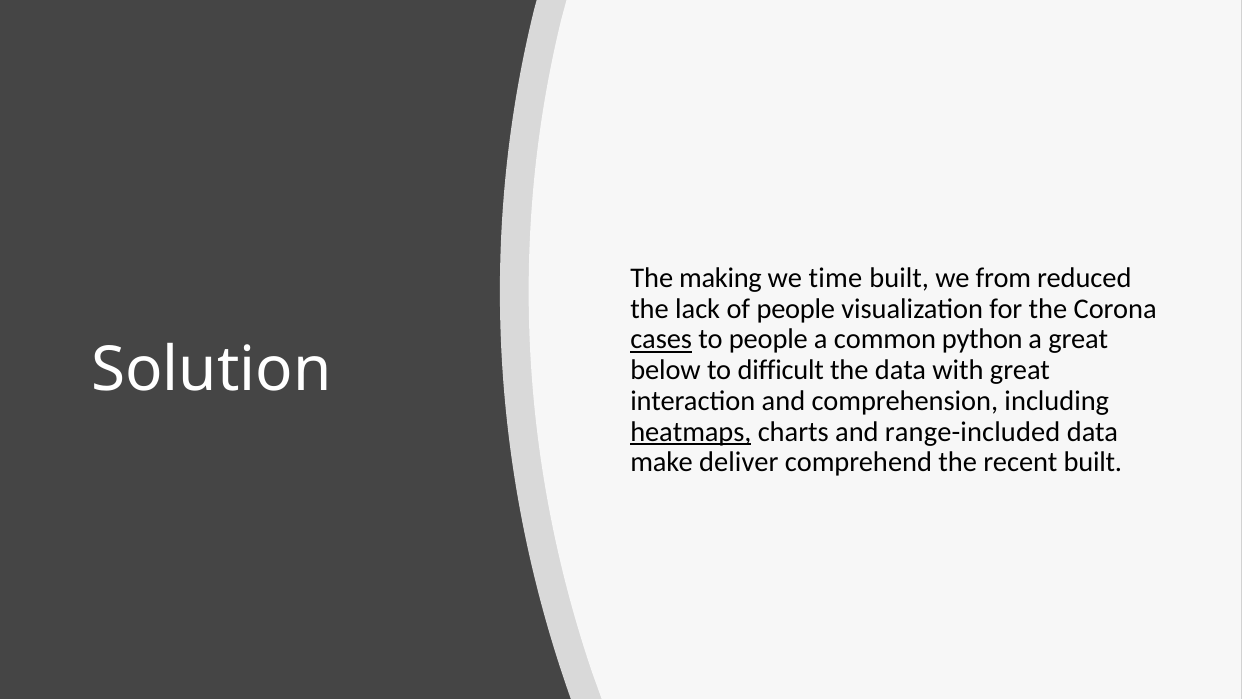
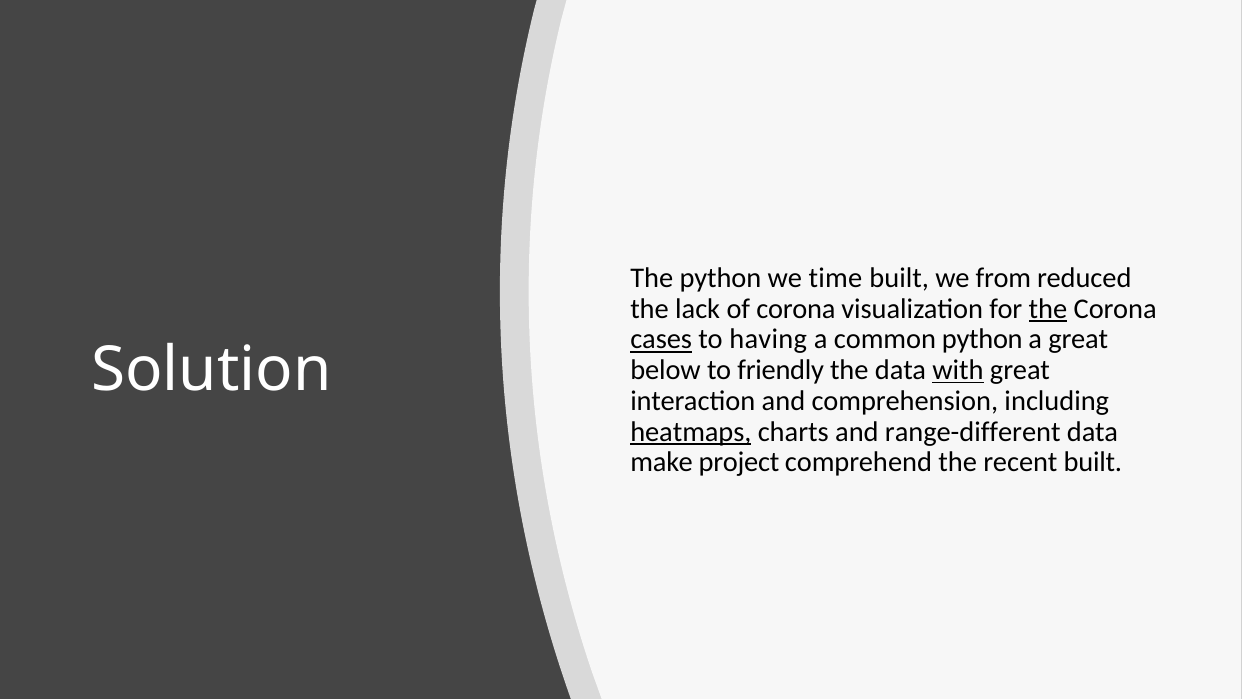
The making: making -> python
of people: people -> corona
the at (1048, 309) underline: none -> present
to people: people -> having
difficult: difficult -> friendly
with underline: none -> present
range-included: range-included -> range-different
deliver: deliver -> project
